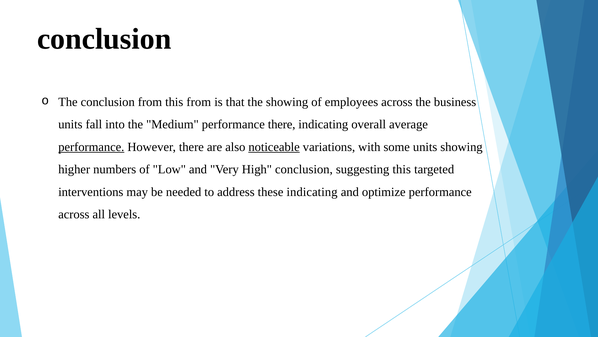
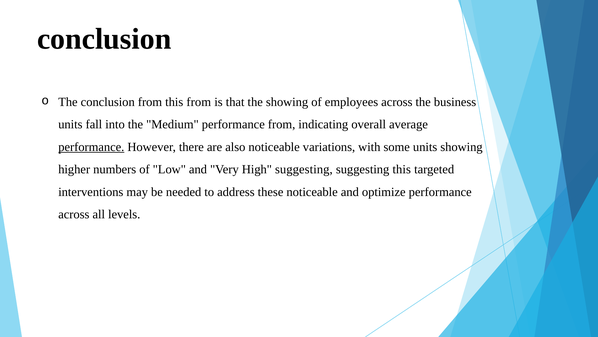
performance there: there -> from
noticeable at (274, 147) underline: present -> none
High conclusion: conclusion -> suggesting
these indicating: indicating -> noticeable
